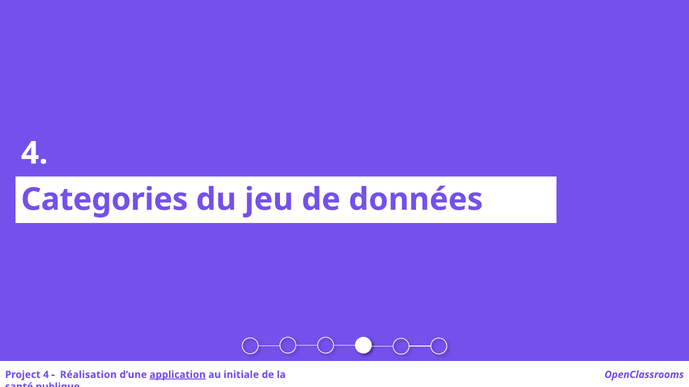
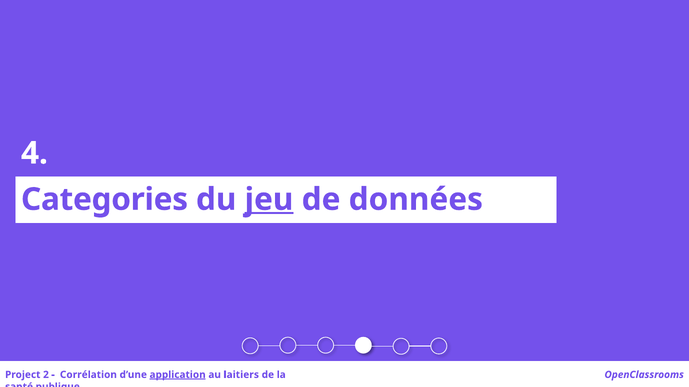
jeu underline: none -> present
Project 4: 4 -> 2
Réalisation: Réalisation -> Corrélation
initiale: initiale -> laitiers
